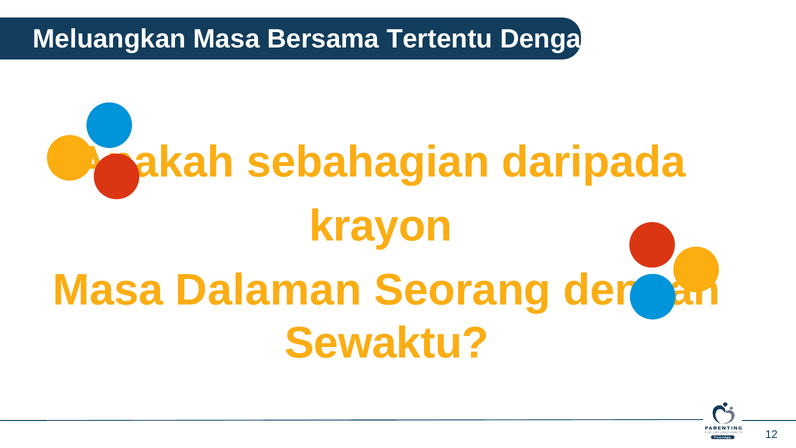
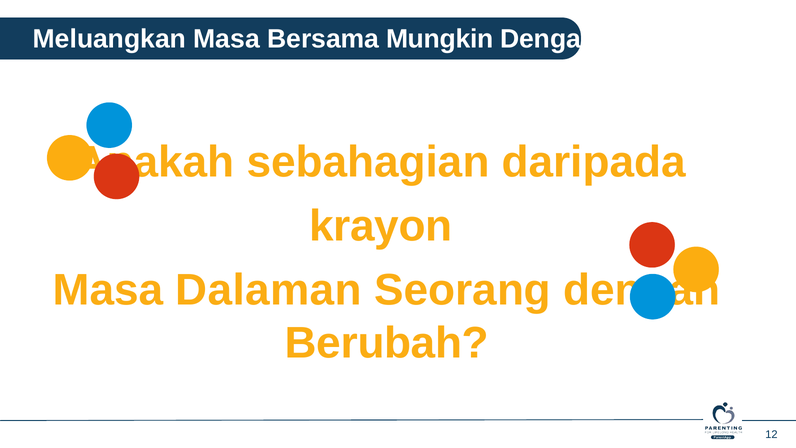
Tertentu: Tertentu -> Mungkin
Sewaktu: Sewaktu -> Berubah
